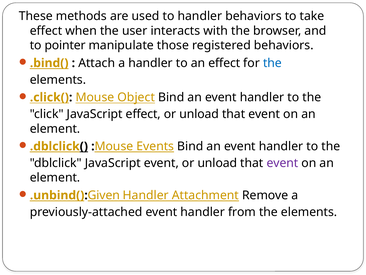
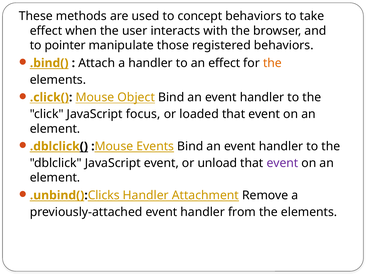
to handler: handler -> concept
the at (272, 63) colour: blue -> orange
JavaScript effect: effect -> focus
unload at (199, 114): unload -> loaded
Given: Given -> Clicks
